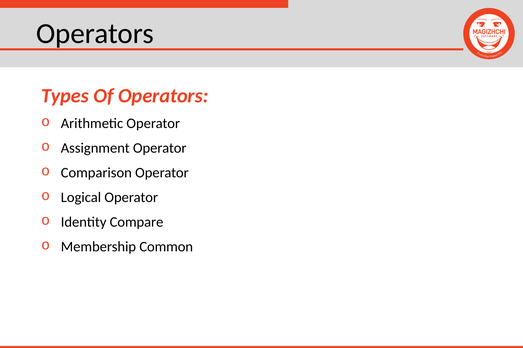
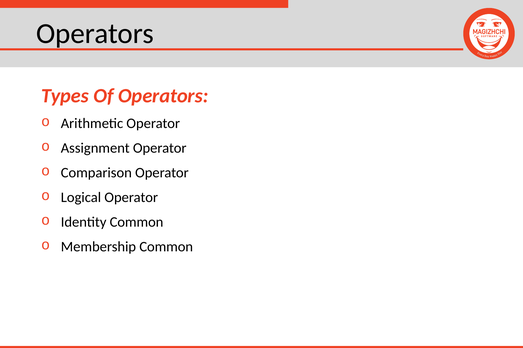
Identity Compare: Compare -> Common
